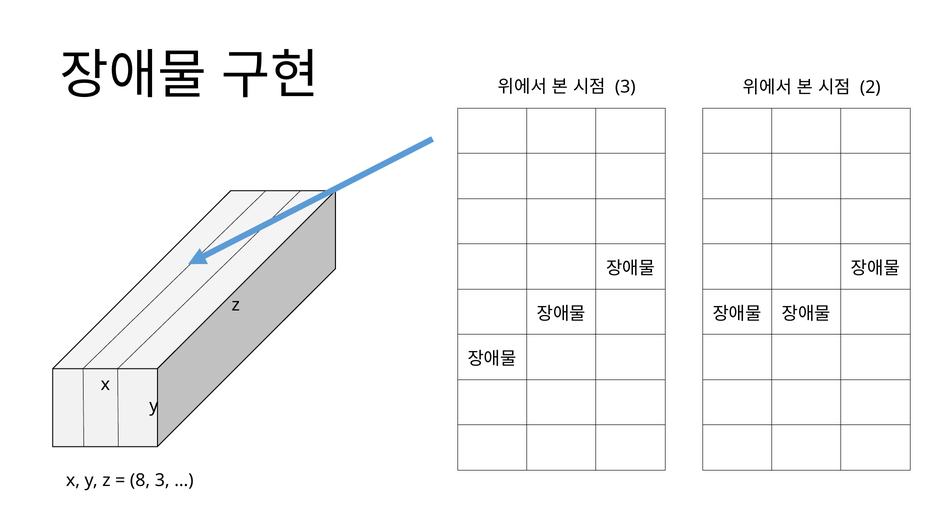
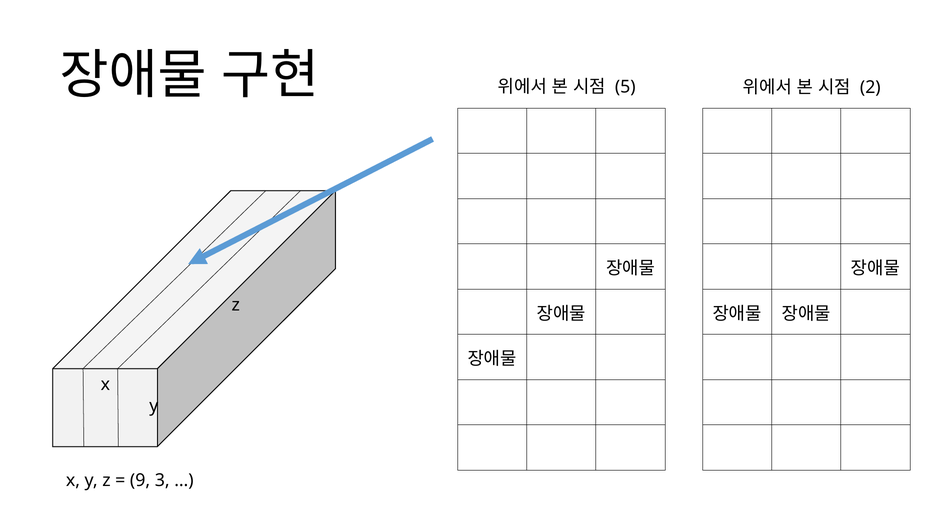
3 at (625, 87): 3 -> 5
8: 8 -> 9
